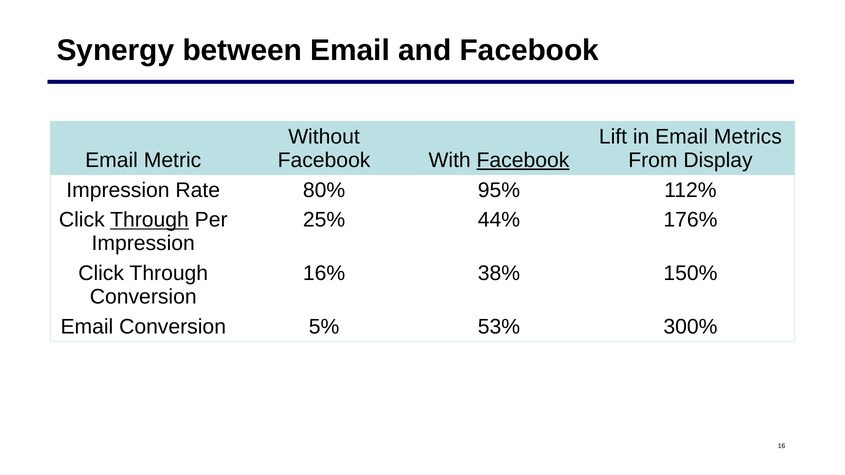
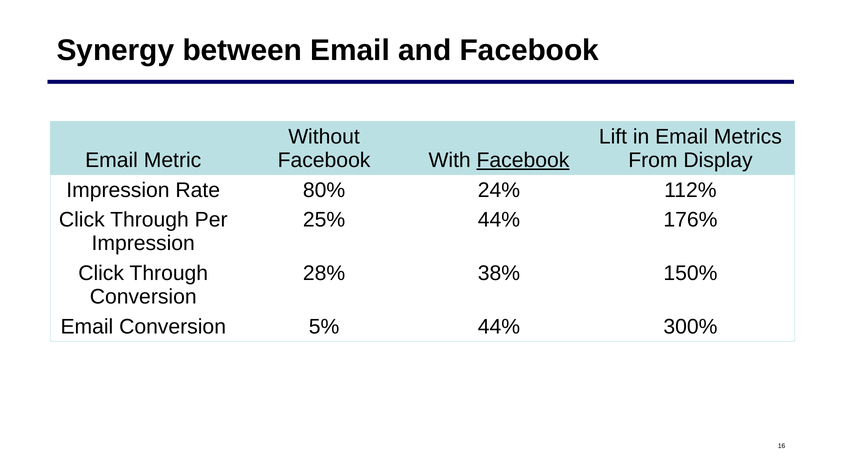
95%: 95% -> 24%
Through at (149, 220) underline: present -> none
16%: 16% -> 28%
5% 53%: 53% -> 44%
